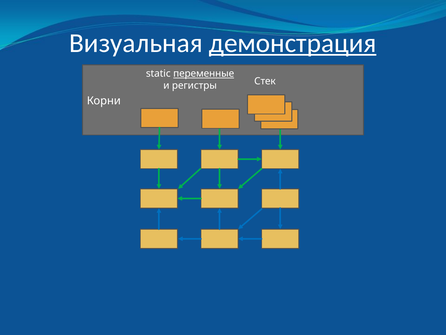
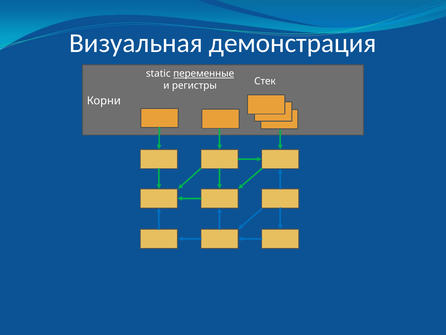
демонстрация underline: present -> none
